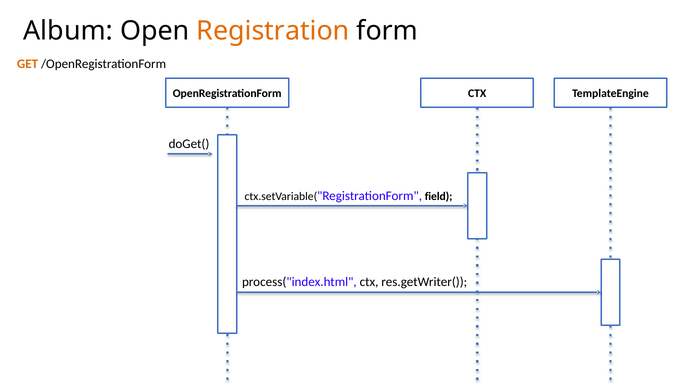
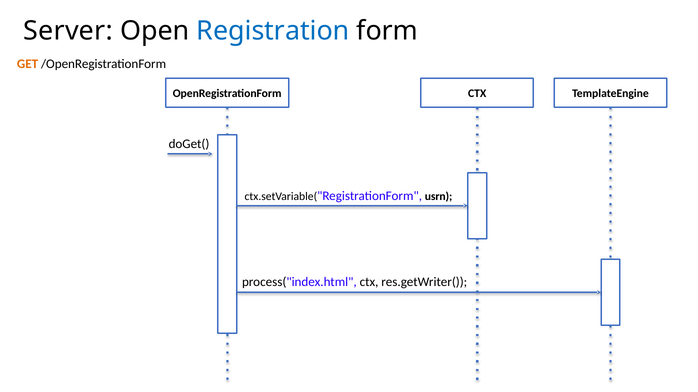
Album: Album -> Server
Registration colour: orange -> blue
field: field -> usrn
